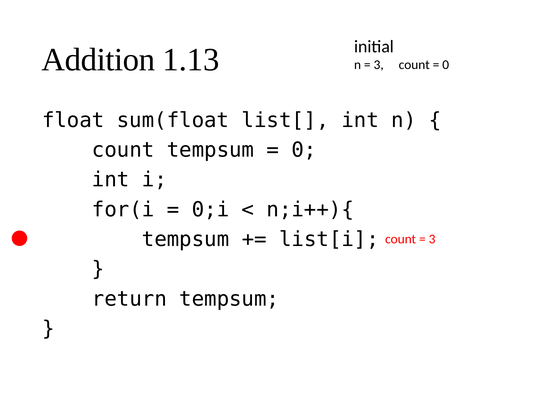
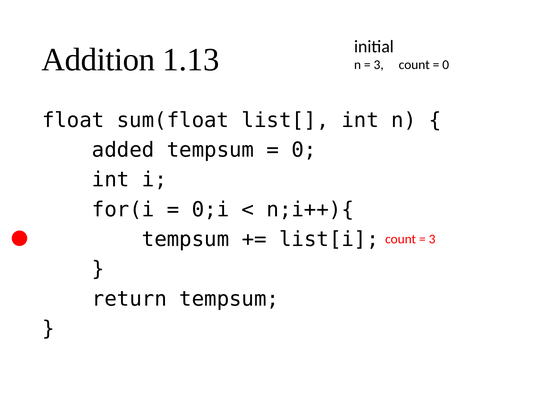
count at (123, 150): count -> added
